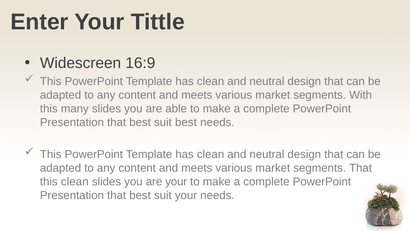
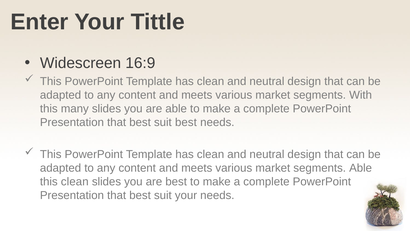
segments That: That -> Able
are your: your -> best
